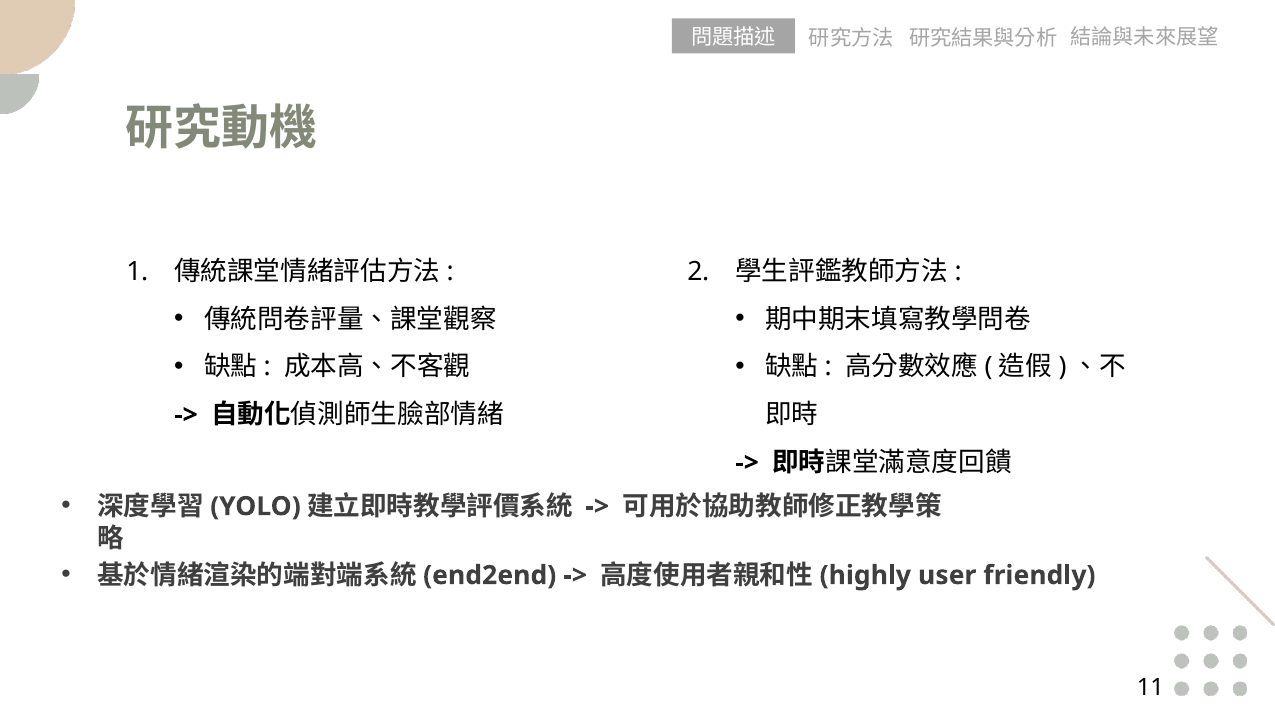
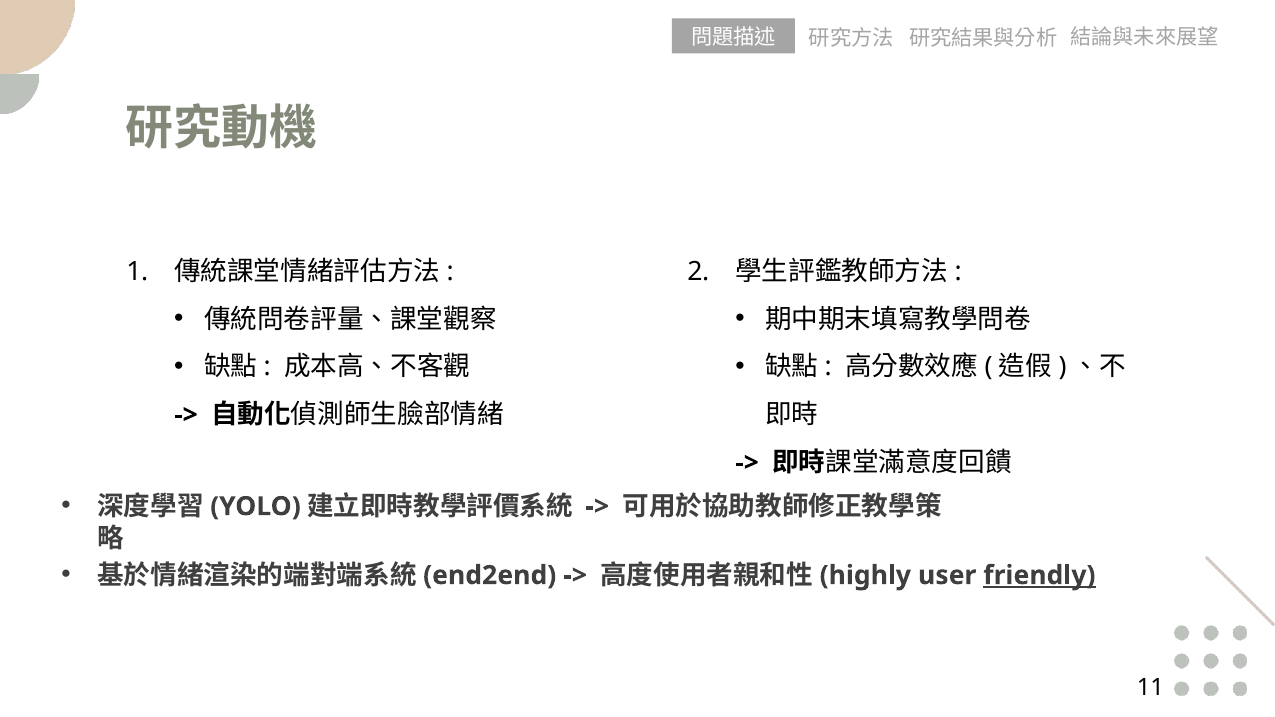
friendly underline: none -> present
